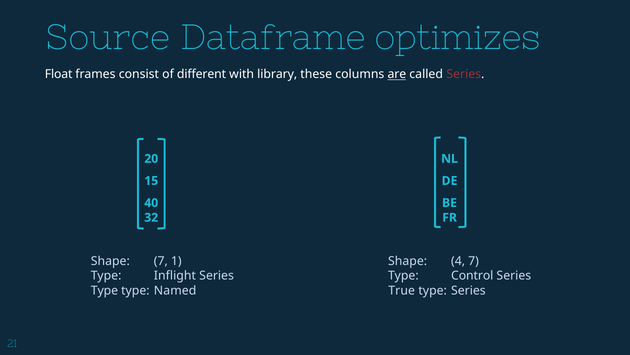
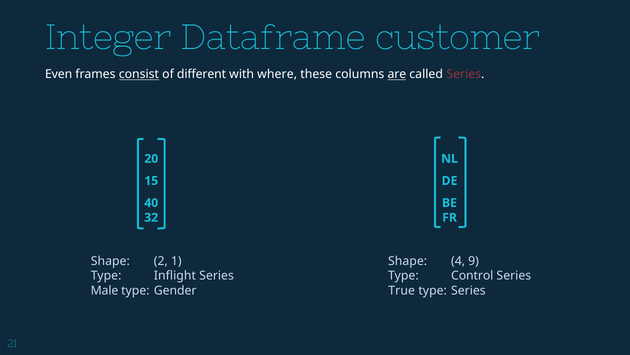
Source: Source -> Integer
optimizes: optimizes -> customer
Float: Float -> Even
consist underline: none -> present
library: library -> where
Shape 7: 7 -> 2
4 7: 7 -> 9
Type at (104, 290): Type -> Male
Named: Named -> Gender
